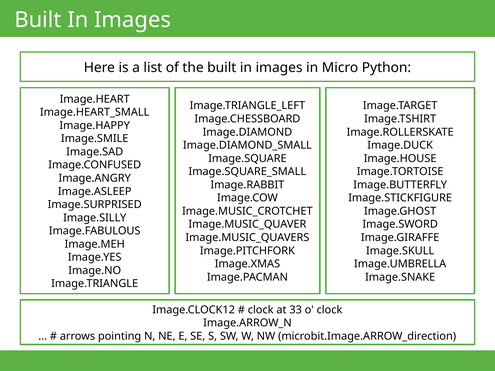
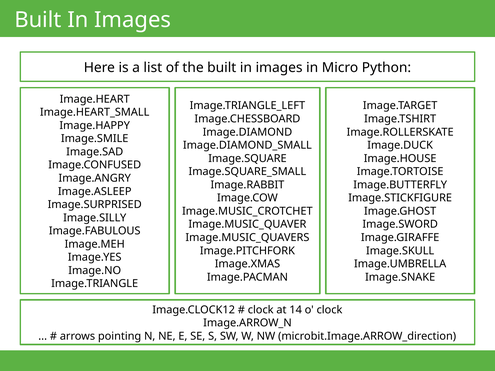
33: 33 -> 14
